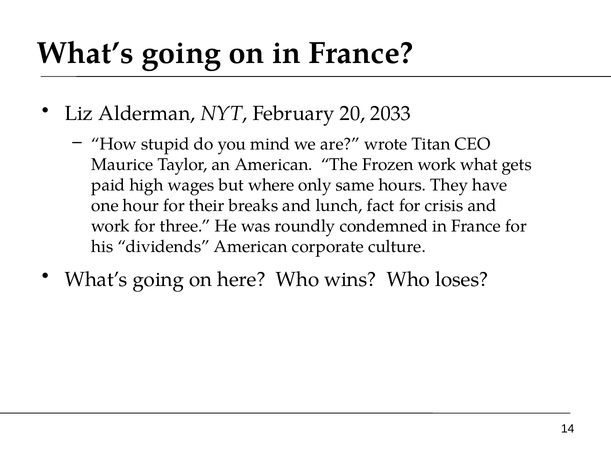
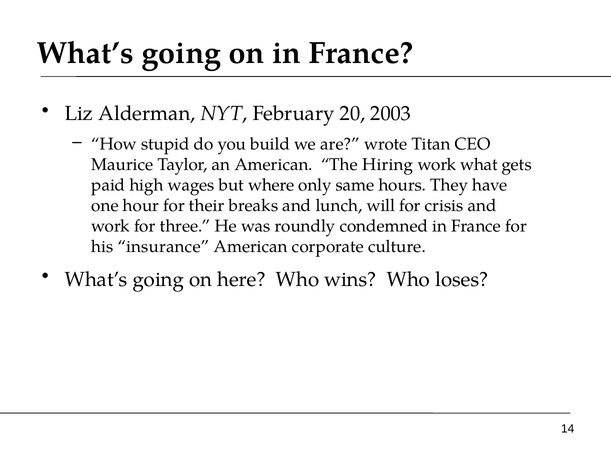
2033: 2033 -> 2003
mind: mind -> build
Frozen: Frozen -> Hiring
fact: fact -> will
dividends: dividends -> insurance
